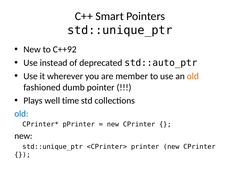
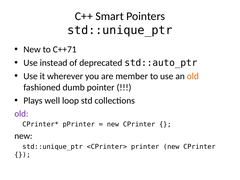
C++92: C++92 -> C++71
time: time -> loop
old at (21, 114) colour: blue -> purple
